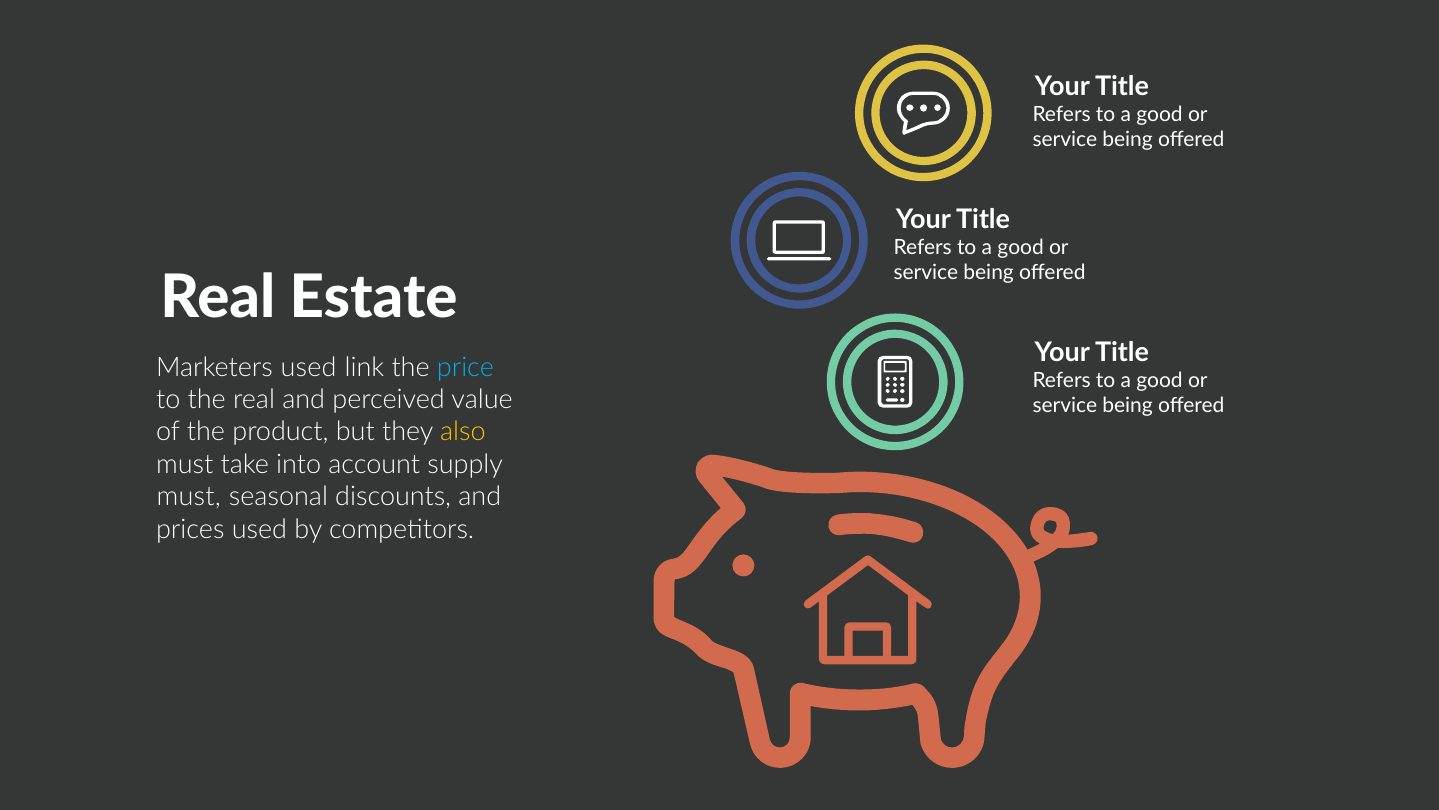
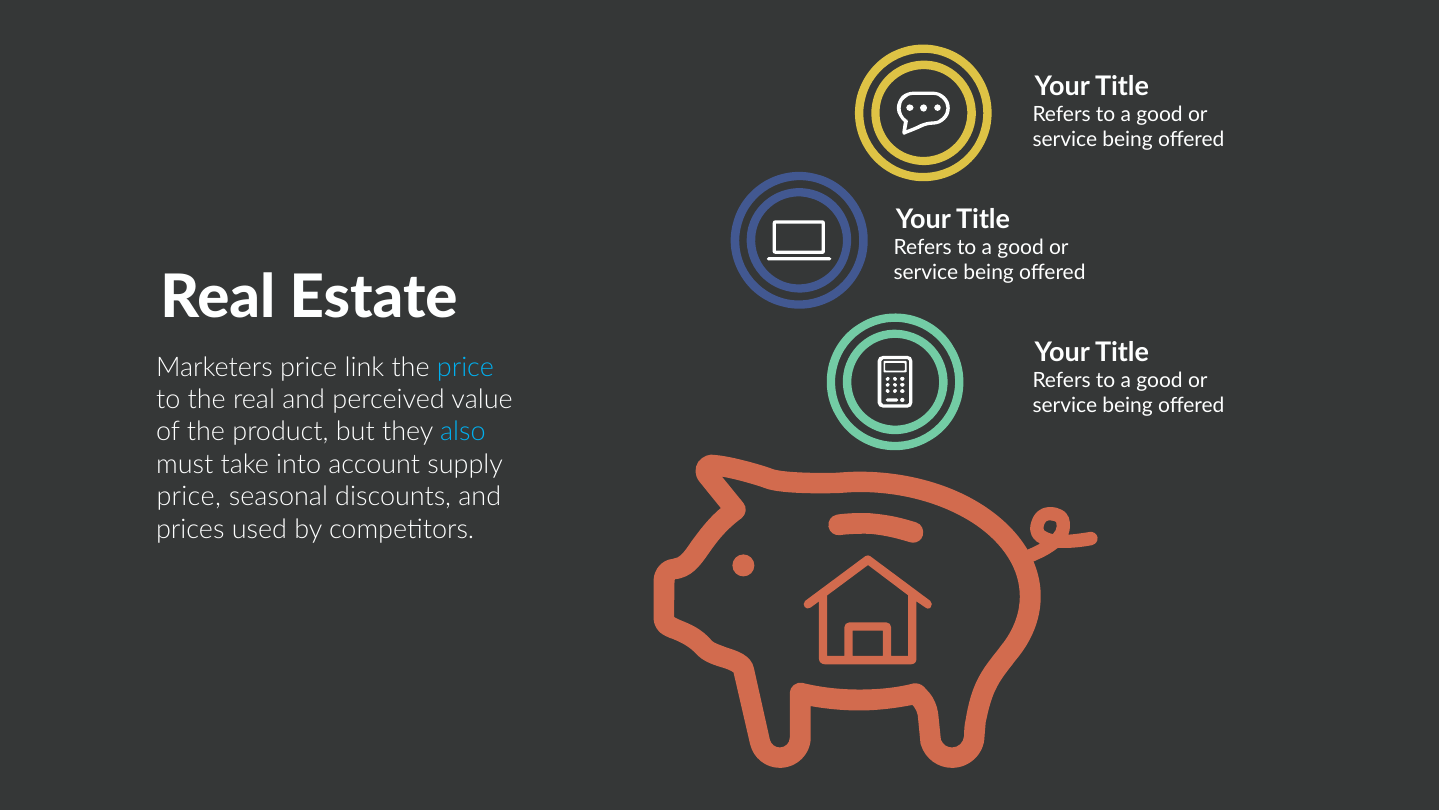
Marketers used: used -> price
also colour: yellow -> light blue
must at (189, 497): must -> price
